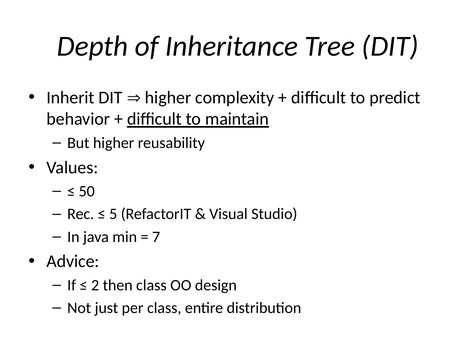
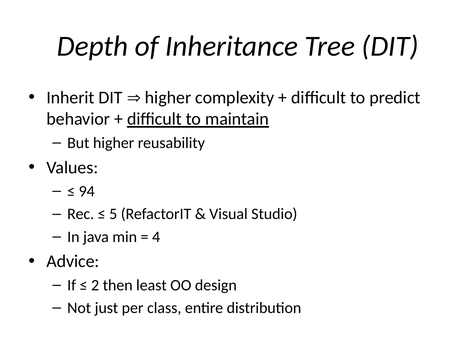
50: 50 -> 94
7: 7 -> 4
then class: class -> least
